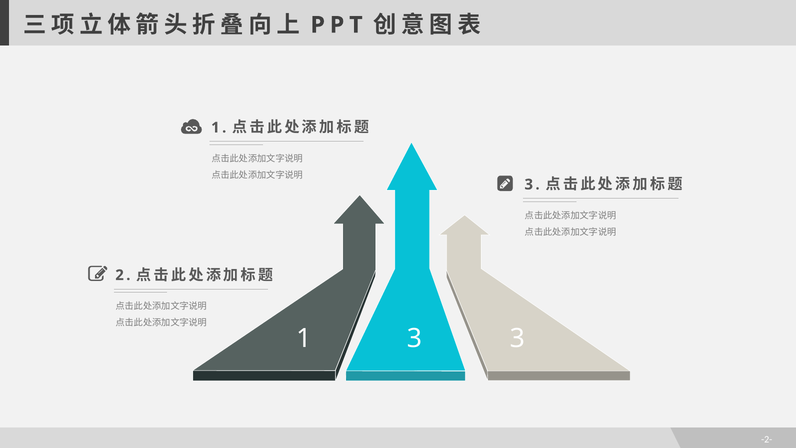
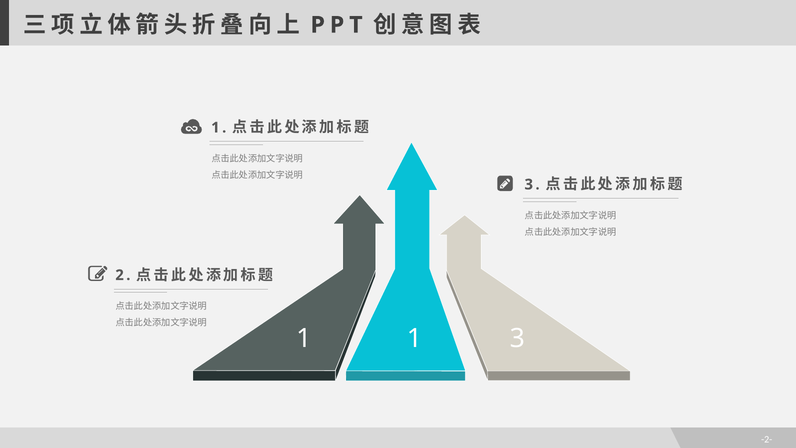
1 3: 3 -> 1
